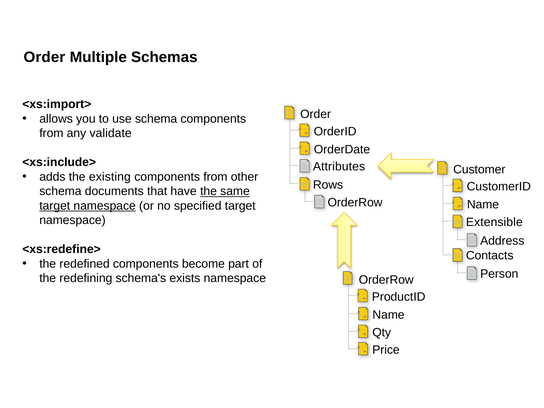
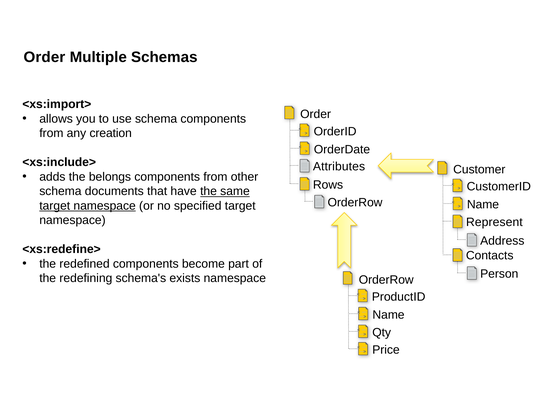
validate: validate -> creation
existing: existing -> belongs
Extensible: Extensible -> Represent
